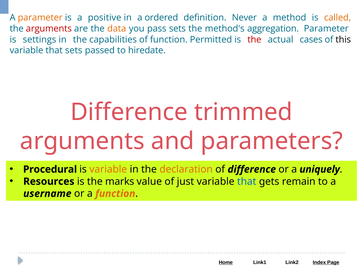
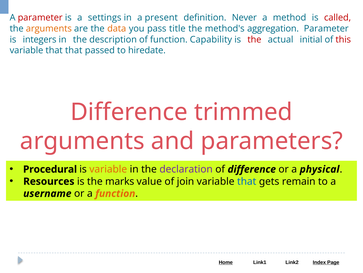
parameter at (40, 18) colour: orange -> red
positive: positive -> settings
ordered: ordered -> present
called colour: orange -> red
arguments at (49, 29) colour: red -> orange
pass sets: sets -> title
settings: settings -> integers
capabilities: capabilities -> description
Permitted: Permitted -> Capability
cases: cases -> initial
this colour: black -> red
that sets: sets -> that
declaration colour: orange -> purple
uniquely: uniquely -> physical
just: just -> join
